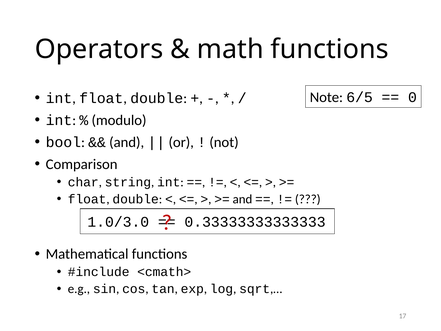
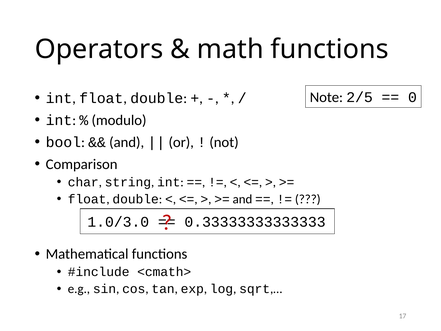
6/5: 6/5 -> 2/5
